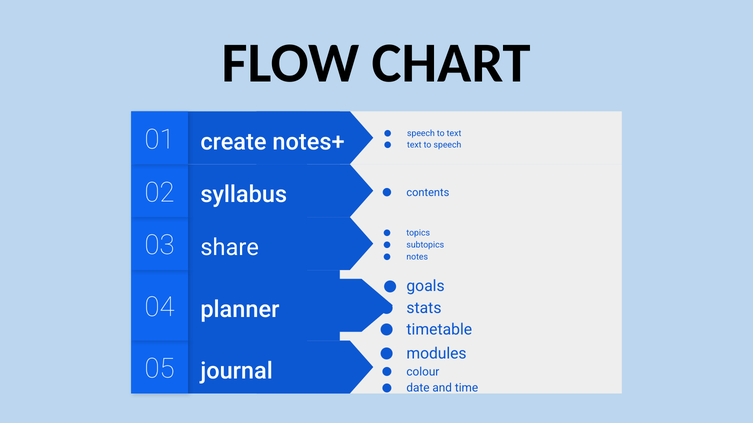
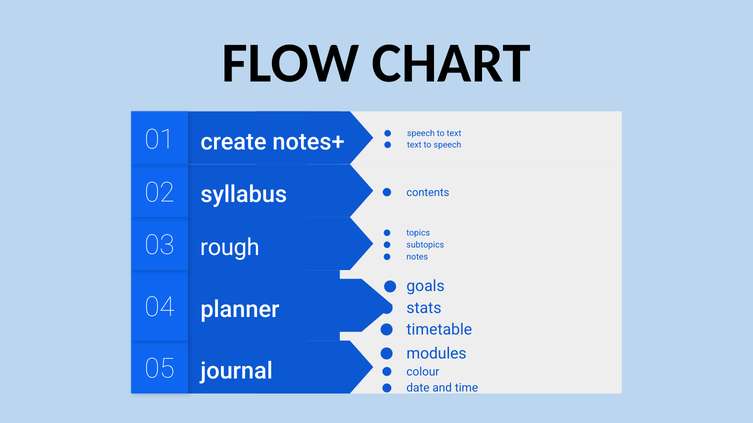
share: share -> rough
